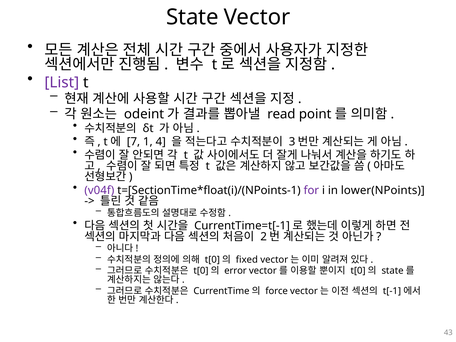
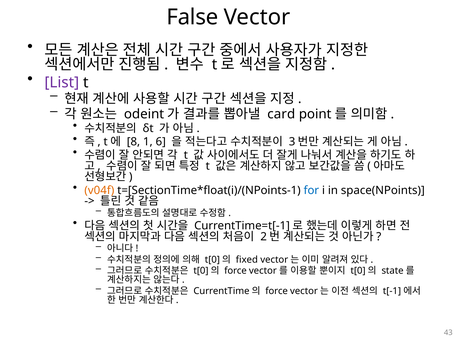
State: State -> False
read: read -> card
7: 7 -> 8
4: 4 -> 6
v04f colour: purple -> orange
for colour: purple -> blue
lower(NPoints: lower(NPoints -> space(NPoints
error at (236, 271): error -> force
